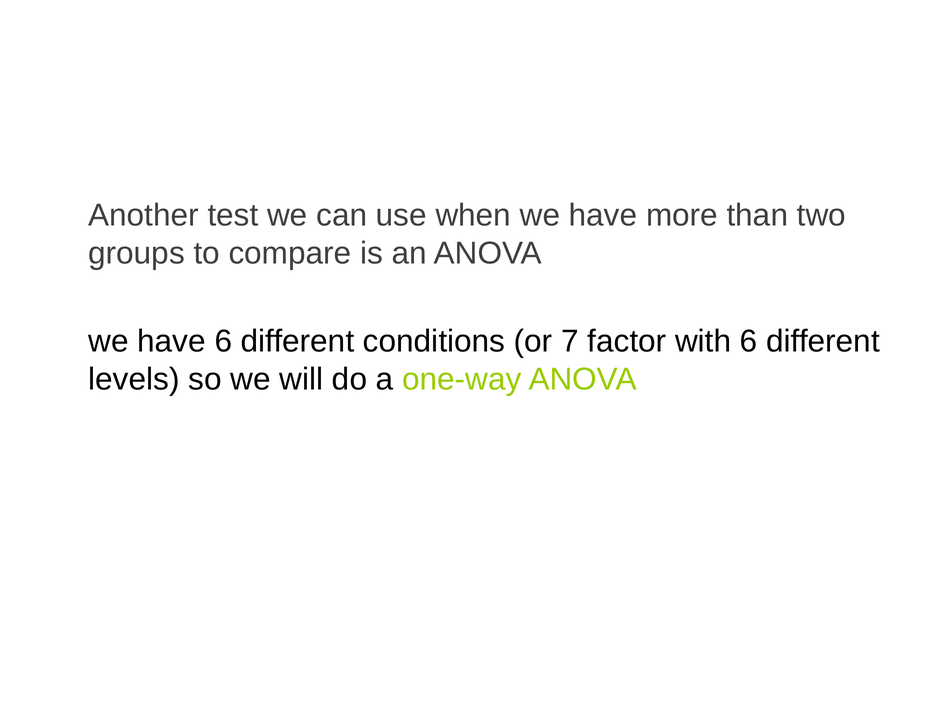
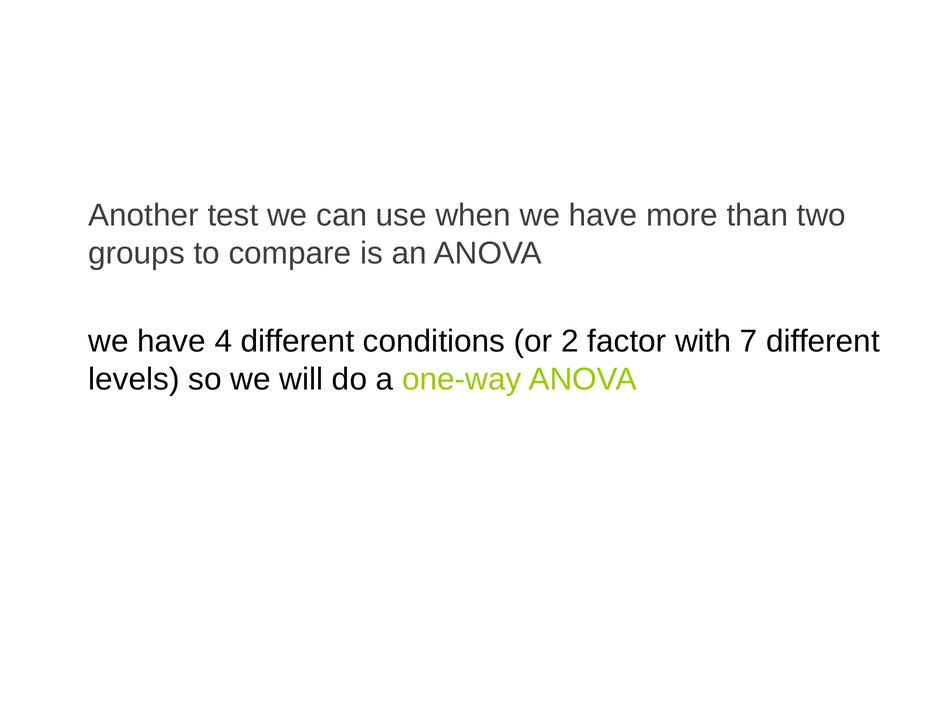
have 6: 6 -> 4
7: 7 -> 2
with 6: 6 -> 7
